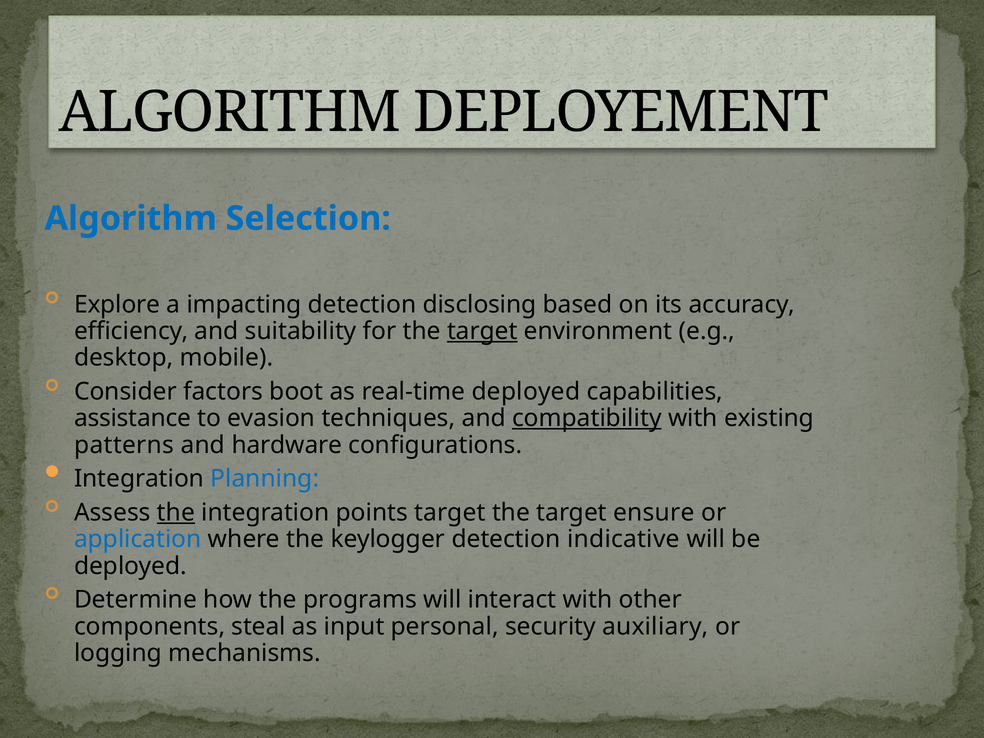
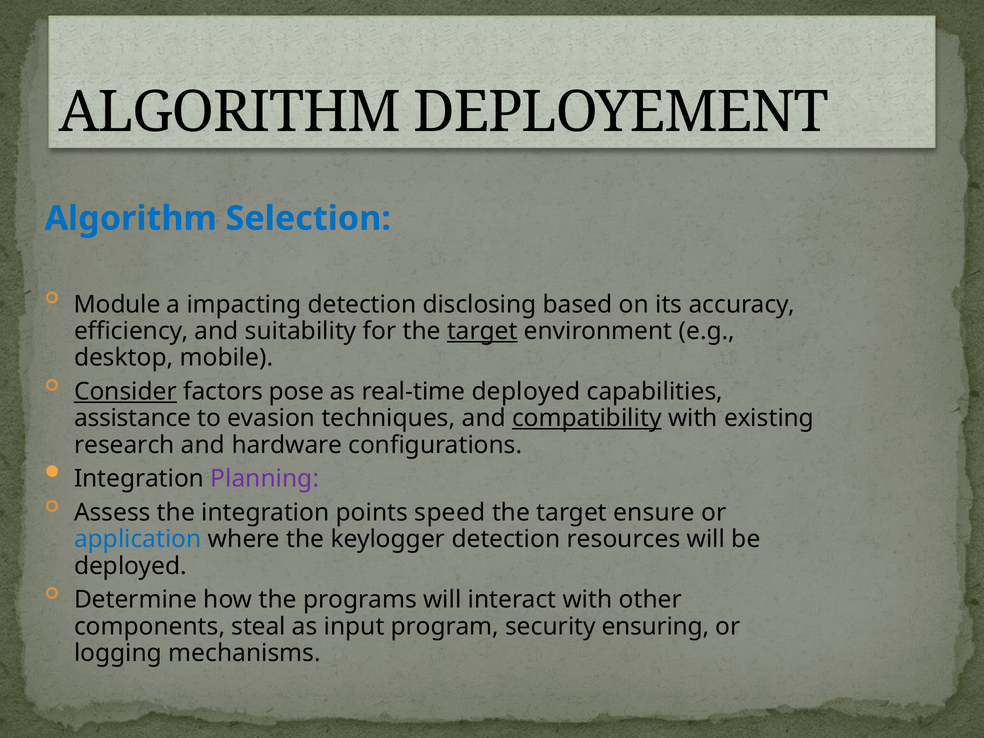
Explore: Explore -> Module
Consider underline: none -> present
boot: boot -> pose
patterns: patterns -> research
Planning colour: blue -> purple
the at (176, 513) underline: present -> none
points target: target -> speed
indicative: indicative -> resources
personal: personal -> program
auxiliary: auxiliary -> ensuring
